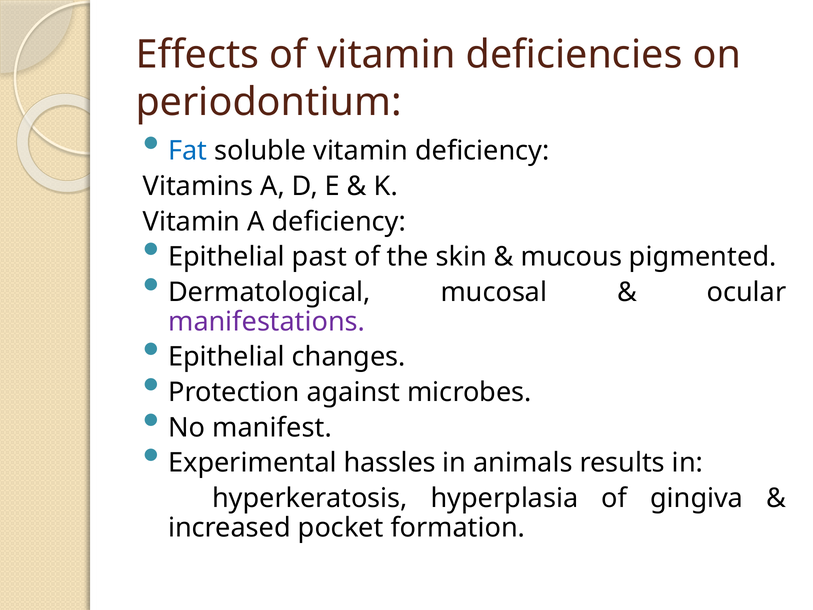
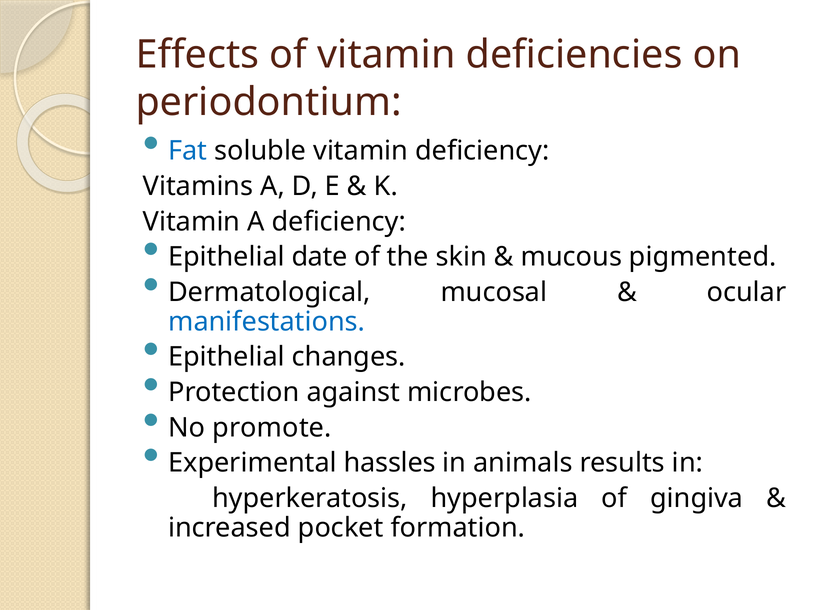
past: past -> date
manifestations colour: purple -> blue
manifest: manifest -> promote
